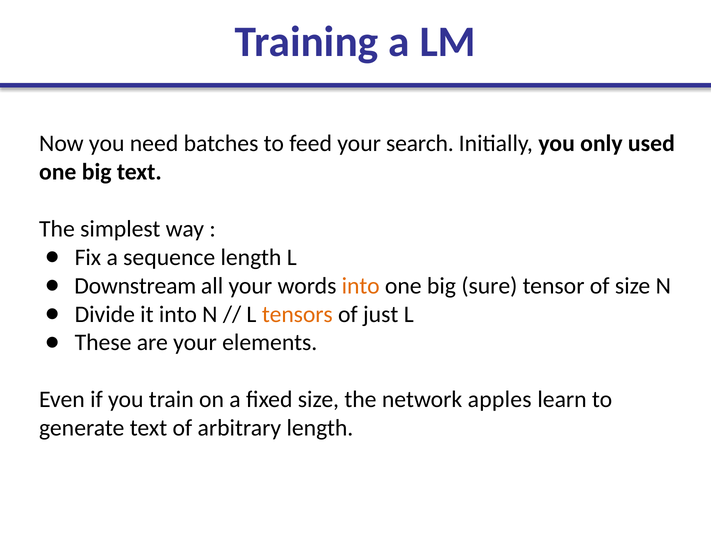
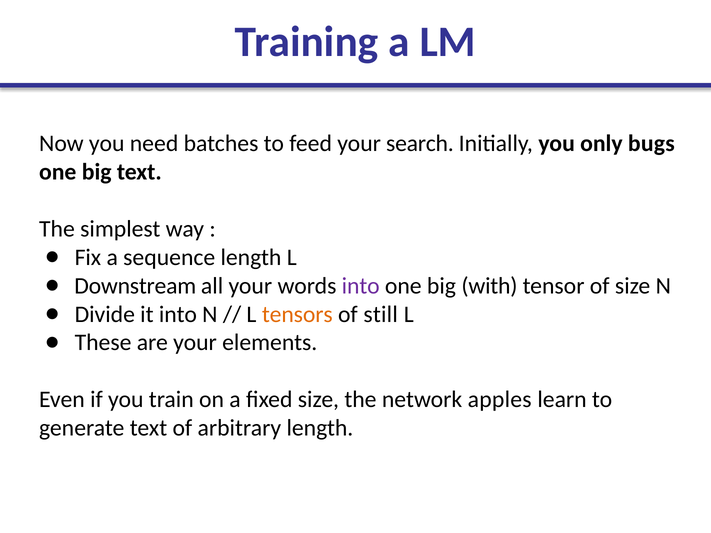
used: used -> bugs
into at (361, 286) colour: orange -> purple
sure: sure -> with
just: just -> still
